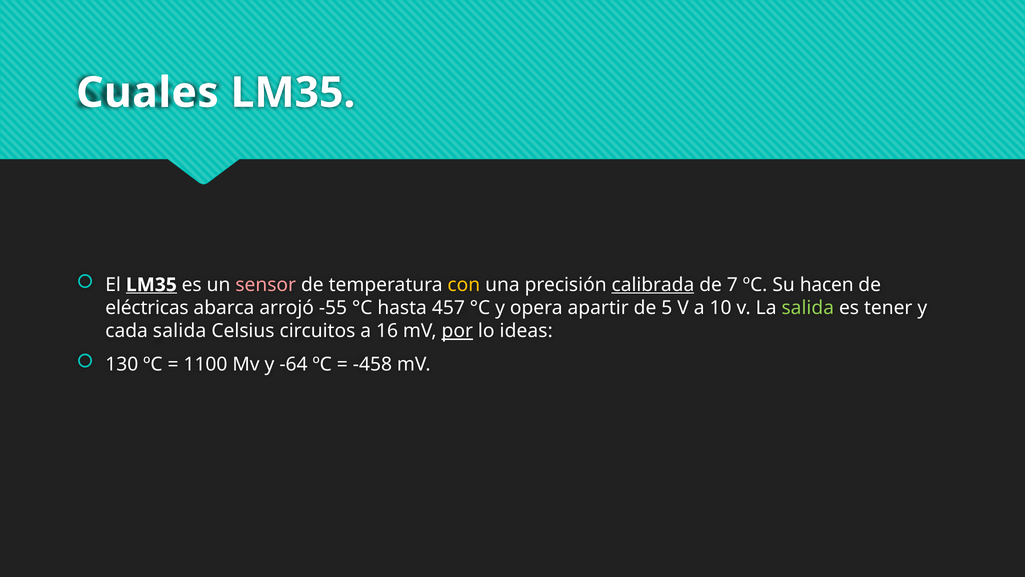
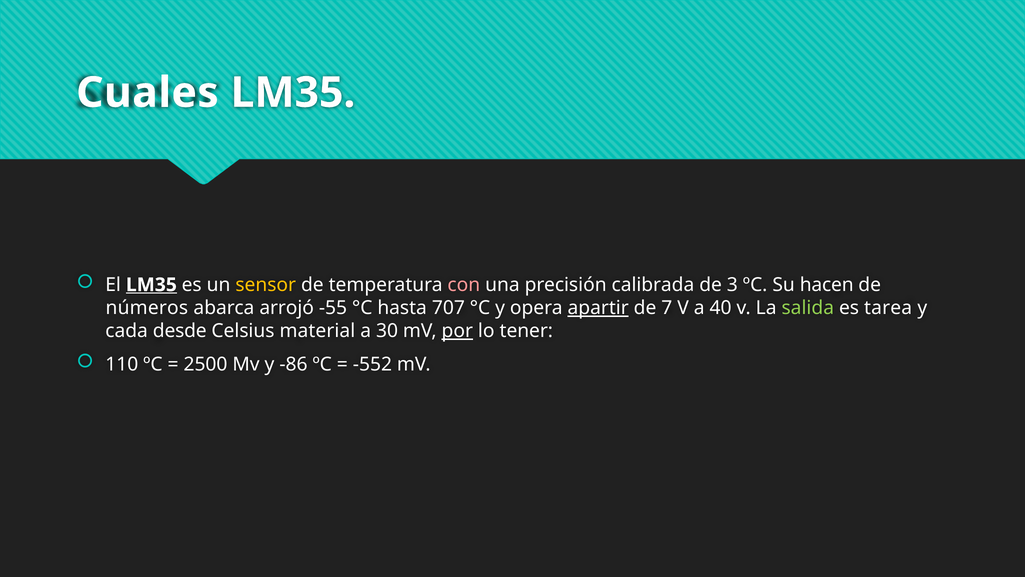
sensor colour: pink -> yellow
con colour: yellow -> pink
calibrada underline: present -> none
7: 7 -> 3
eléctricas: eléctricas -> números
457: 457 -> 707
apartir underline: none -> present
5: 5 -> 7
10: 10 -> 40
tener: tener -> tarea
cada salida: salida -> desde
circuitos: circuitos -> material
16: 16 -> 30
ideas: ideas -> tener
130: 130 -> 110
1100: 1100 -> 2500
-64: -64 -> -86
-458: -458 -> -552
